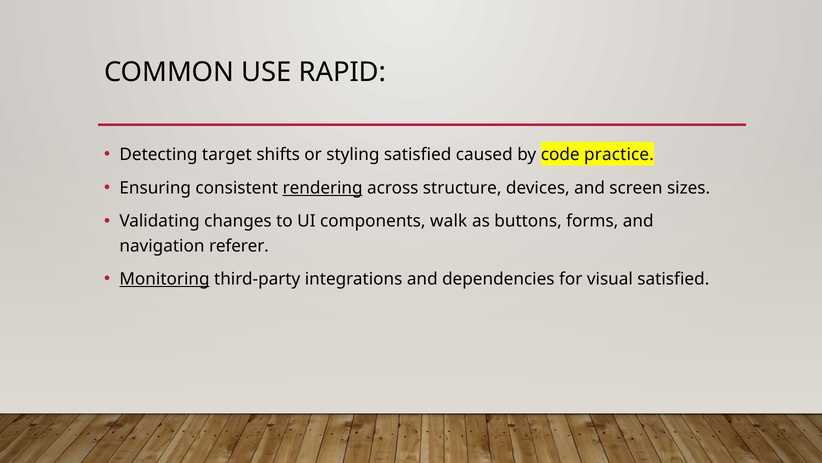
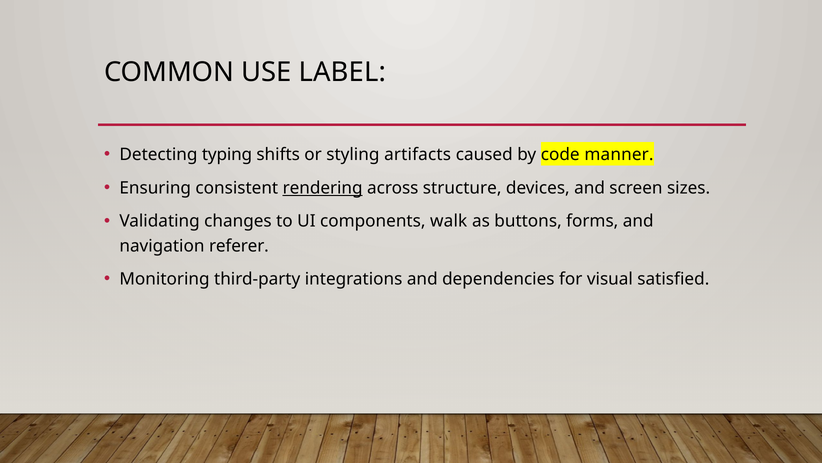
RAPID: RAPID -> LABEL
target: target -> typing
styling satisfied: satisfied -> artifacts
practice: practice -> manner
Monitoring underline: present -> none
